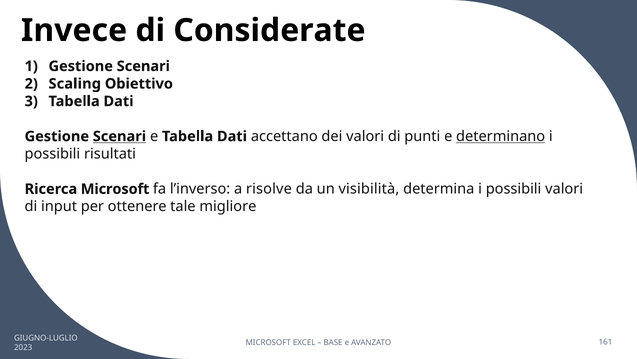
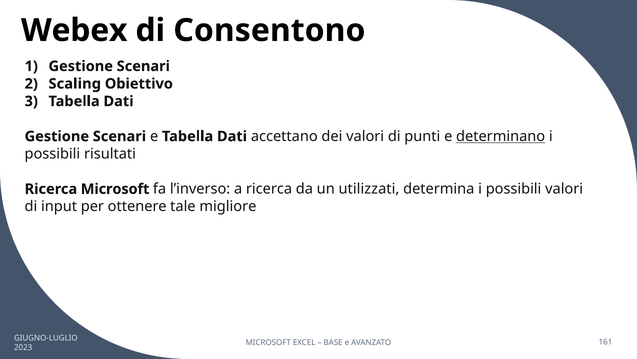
Invece: Invece -> Webex
Considerate: Considerate -> Consentono
Scenari at (119, 136) underline: present -> none
a risolve: risolve -> ricerca
visibilità: visibilità -> utilizzati
